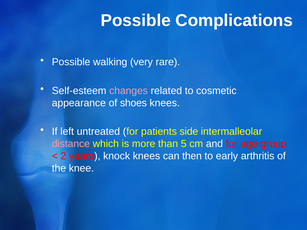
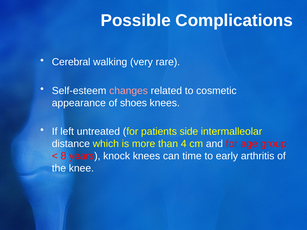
Possible at (71, 62): Possible -> Cerebral
distance colour: pink -> white
5: 5 -> 4
2: 2 -> 8
then: then -> time
